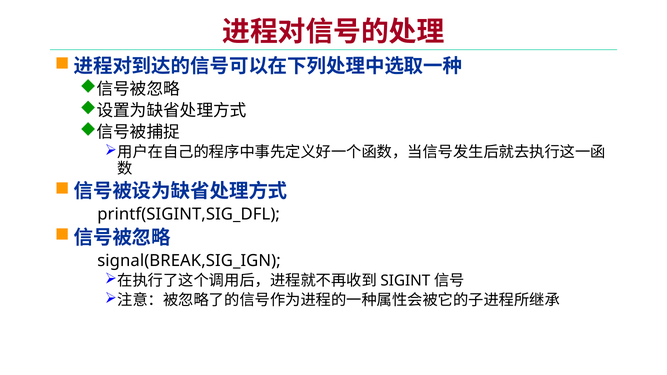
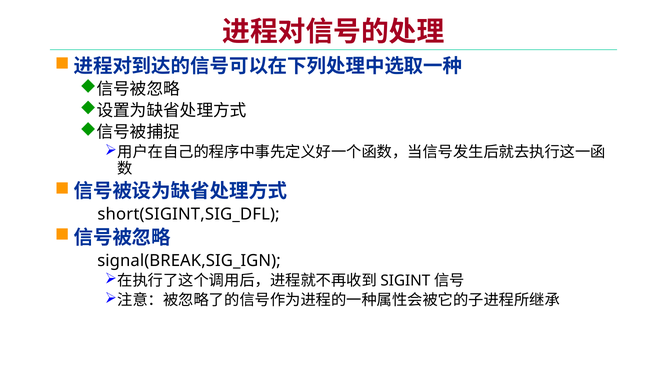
printf(SIGINT,SIG_DFL: printf(SIGINT,SIG_DFL -> short(SIGINT,SIG_DFL
